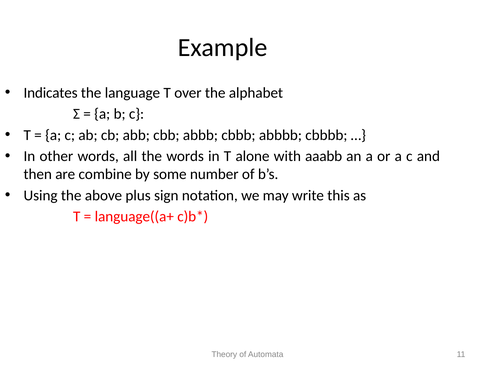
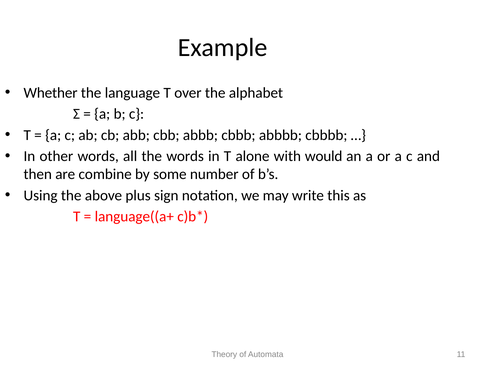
Indicates: Indicates -> Whether
aaabb: aaabb -> would
